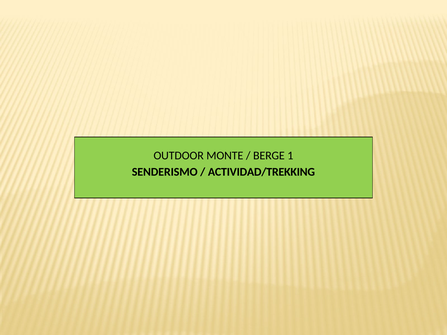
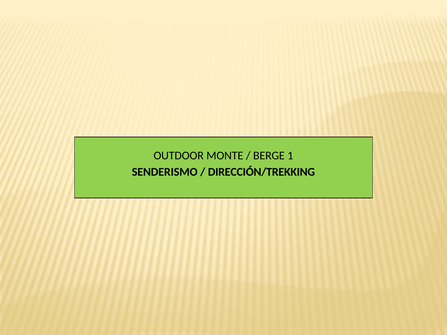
ACTIVIDAD/TREKKING: ACTIVIDAD/TREKKING -> DIRECCIÓN/TREKKING
